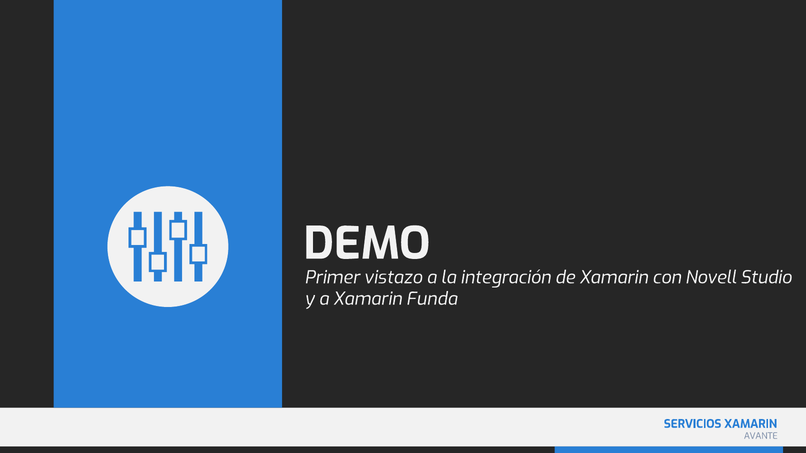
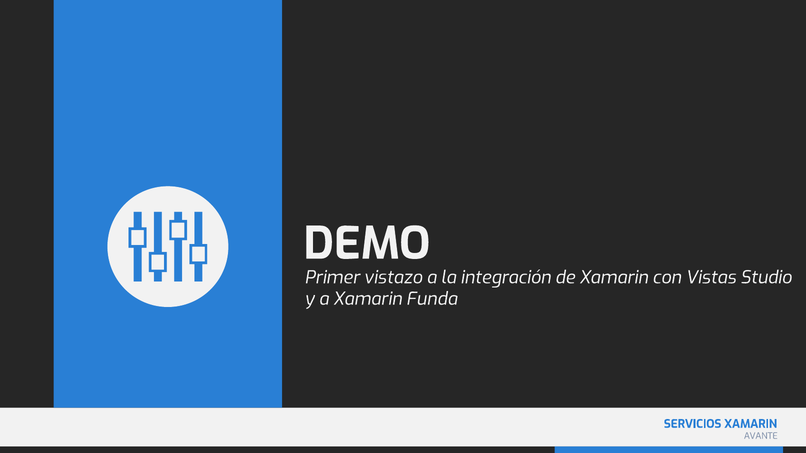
Novell: Novell -> Vistas
